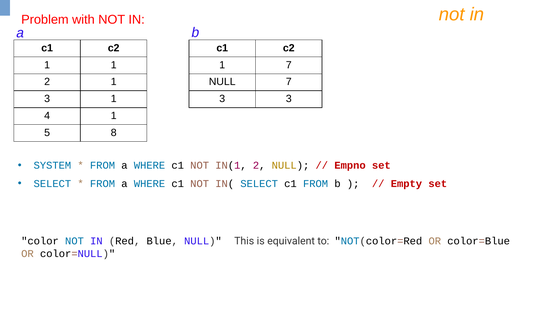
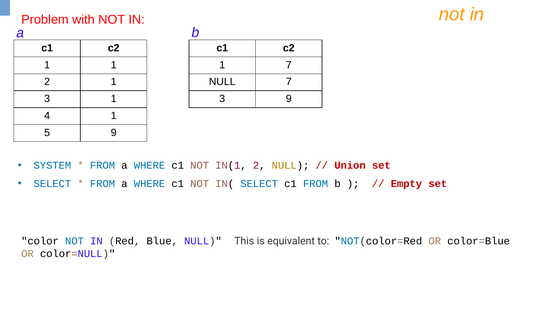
3 3: 3 -> 9
5 8: 8 -> 9
Empno: Empno -> Union
